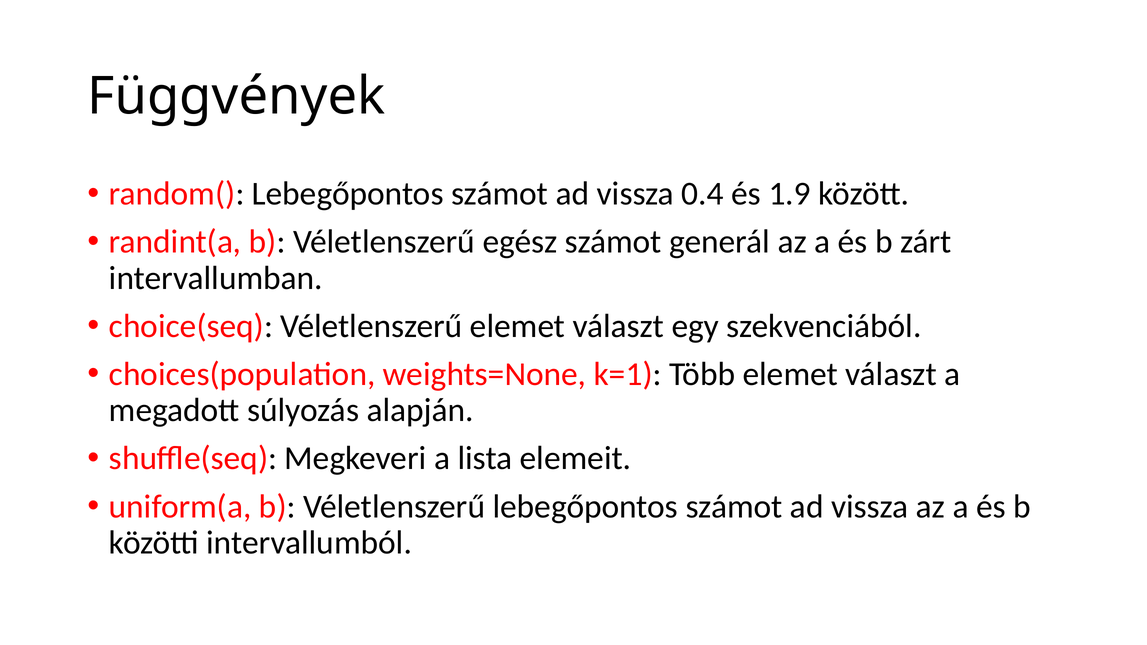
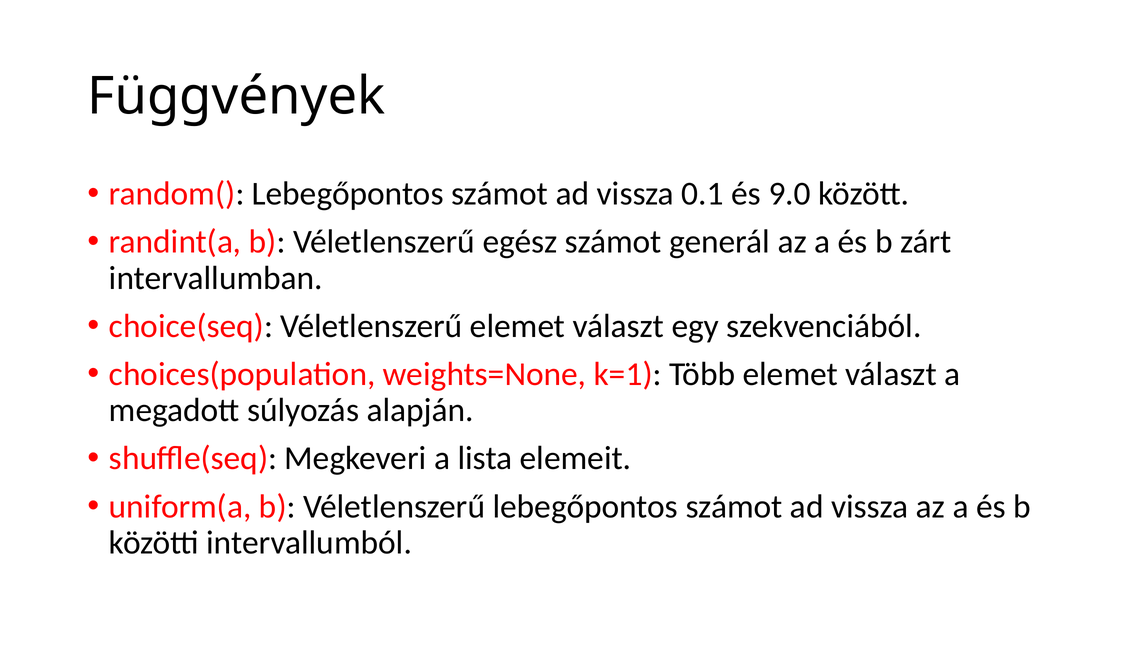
0.4: 0.4 -> 0.1
1.9: 1.9 -> 9.0
